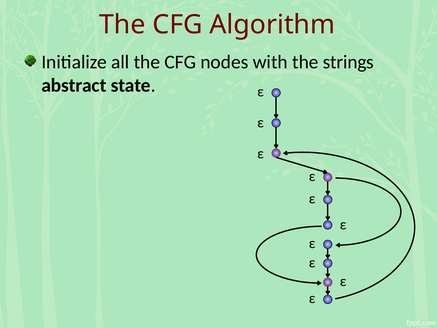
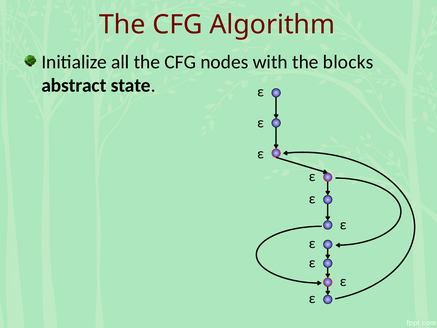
strings: strings -> blocks
